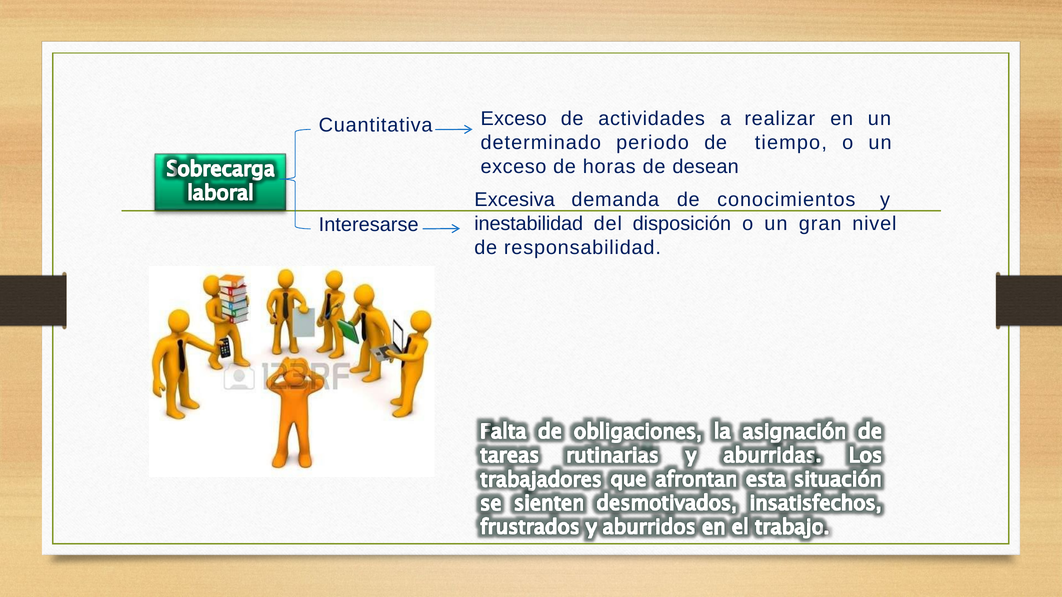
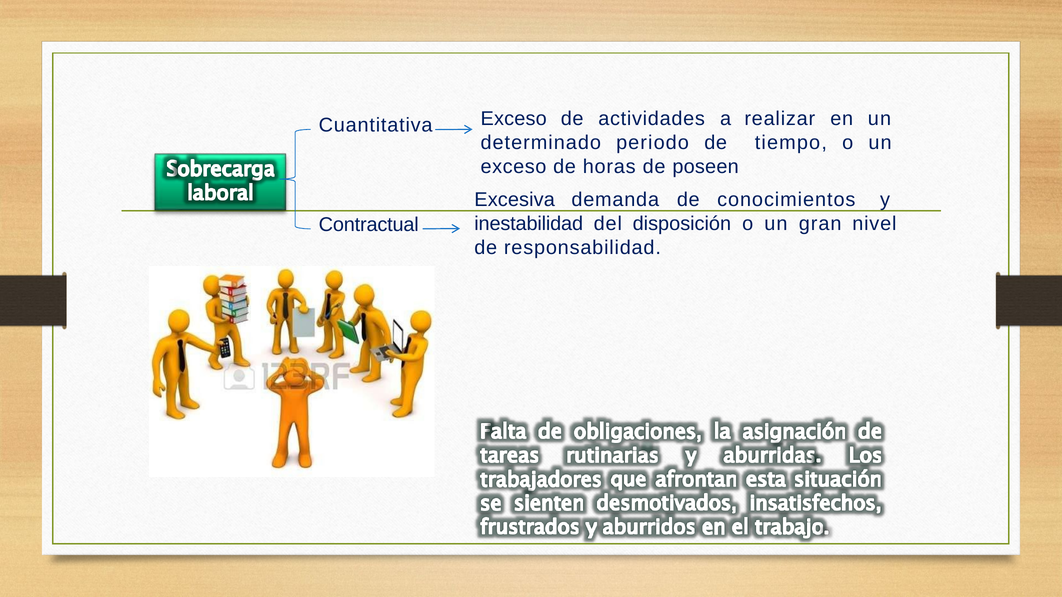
desean: desean -> poseen
Interesarse: Interesarse -> Contractual
